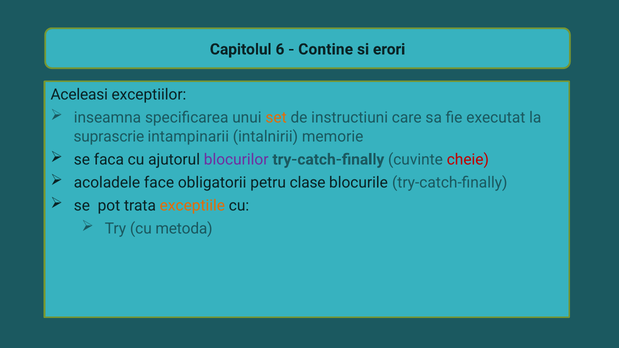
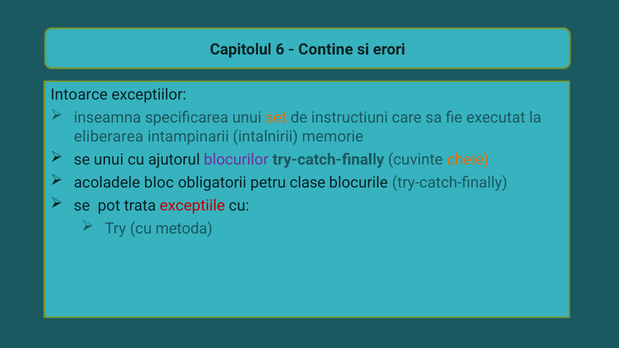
Aceleasi: Aceleasi -> Intoarce
suprascrie: suprascrie -> eliberarea
se faca: faca -> unui
cheie colour: red -> orange
face: face -> bloc
exceptiile colour: orange -> red
